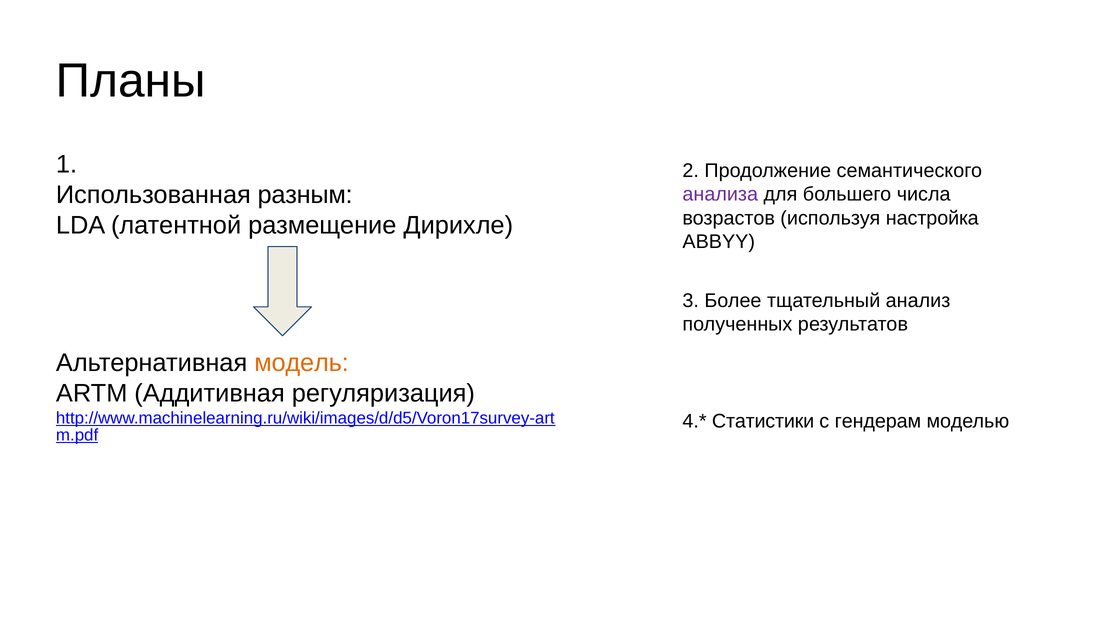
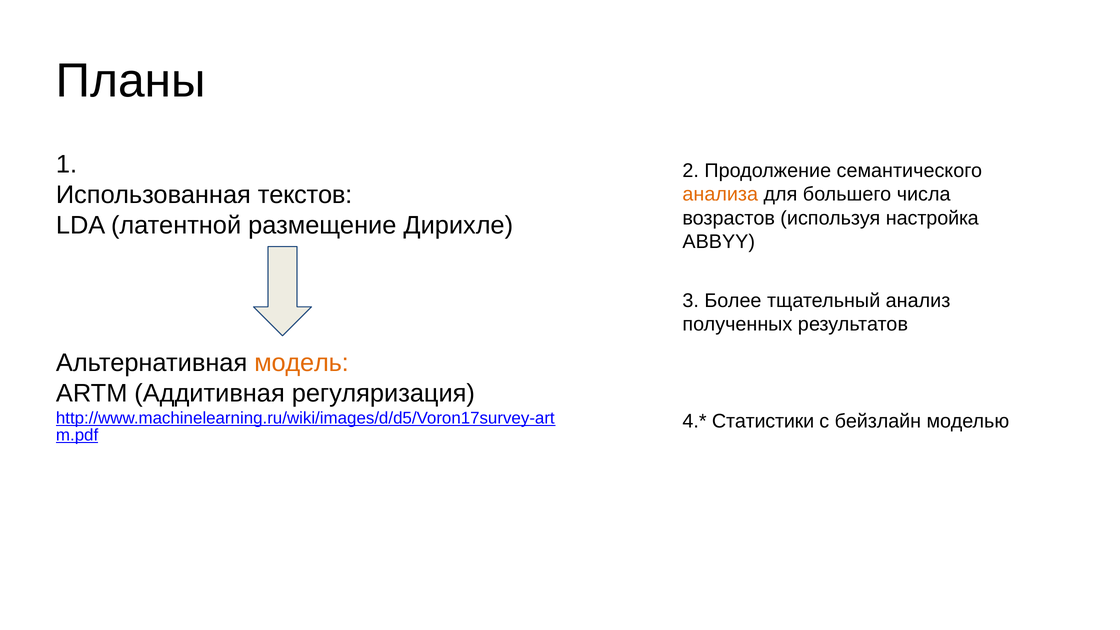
разным: разным -> текстов
анализа colour: purple -> orange
гендерам: гендерам -> бейзлайн
